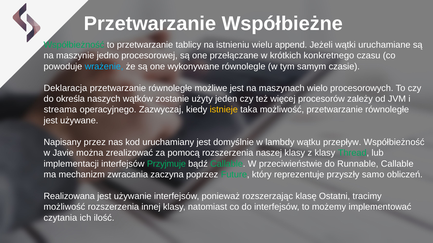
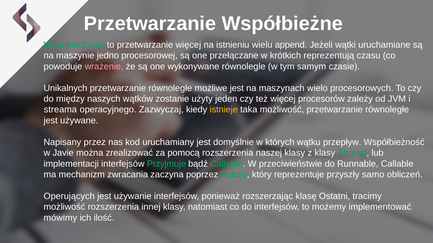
przetwarzanie tablicy: tablicy -> więcej
konkretnego: konkretnego -> reprezentują
wrażenie colour: light blue -> pink
Deklaracja: Deklaracja -> Unikalnych
określa: określa -> między
lambdy: lambdy -> których
Realizowana: Realizowana -> Operujących
czytania: czytania -> mówimy
